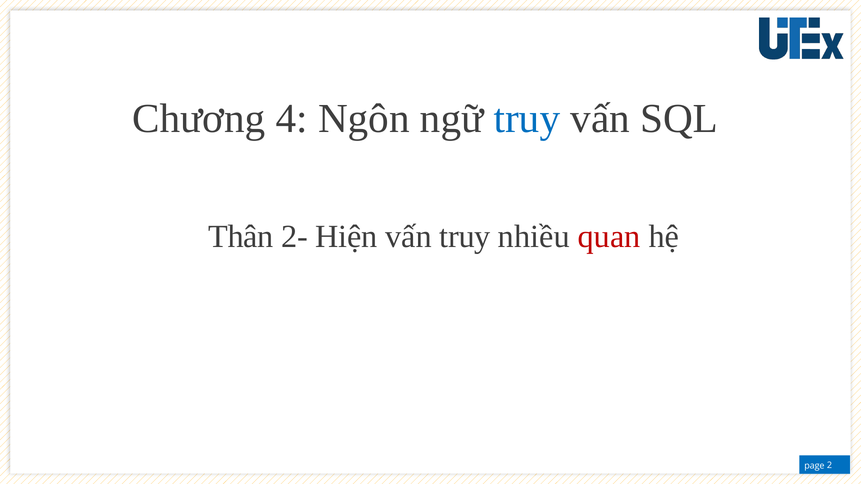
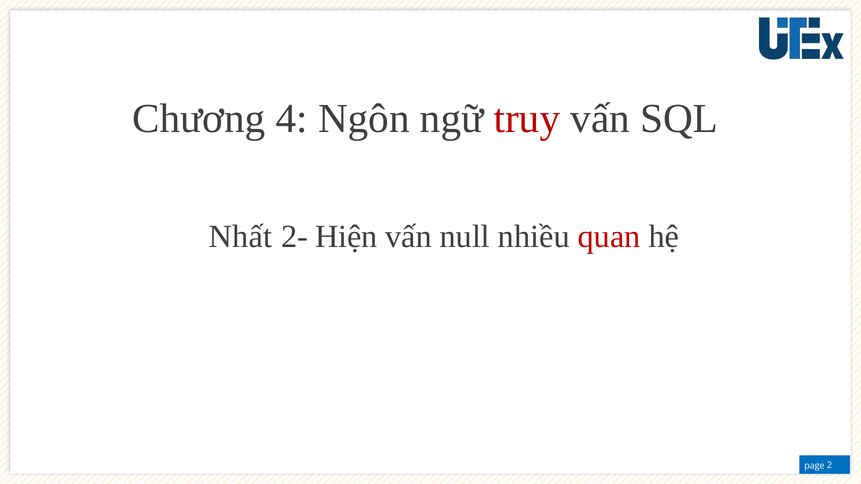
truy at (527, 119) colour: blue -> red
Thân: Thân -> Nhất
vấn truy: truy -> null
